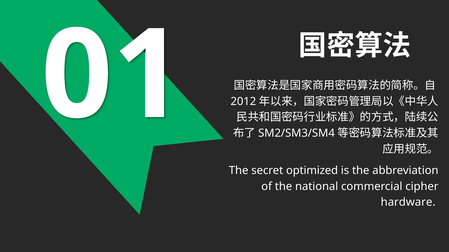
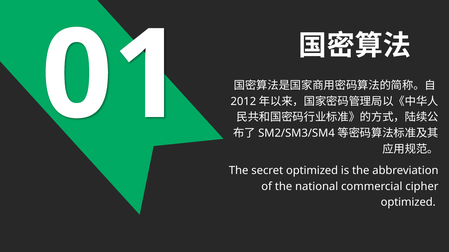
hardware at (408, 203): hardware -> optimized
